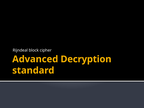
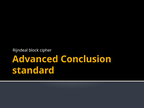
Decryption: Decryption -> Conclusion
